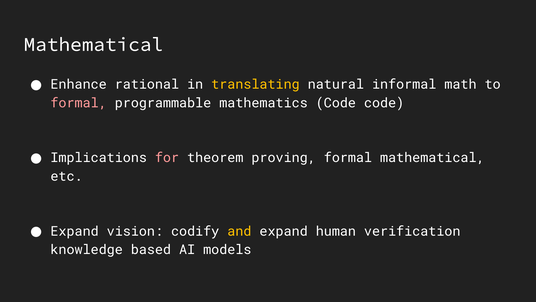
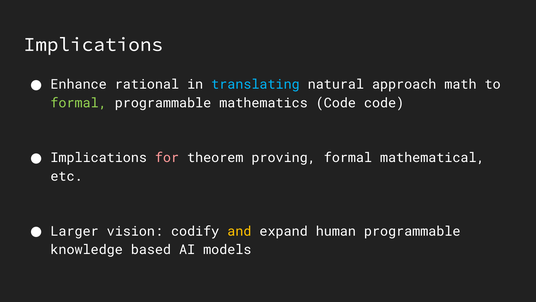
Mathematical at (93, 44): Mathematical -> Implications
translating colour: yellow -> light blue
informal: informal -> approach
formal at (79, 103) colour: pink -> light green
Expand at (75, 231): Expand -> Larger
human verification: verification -> programmable
